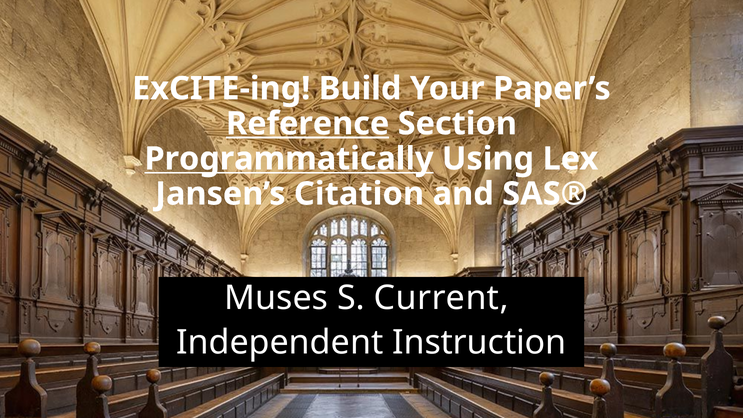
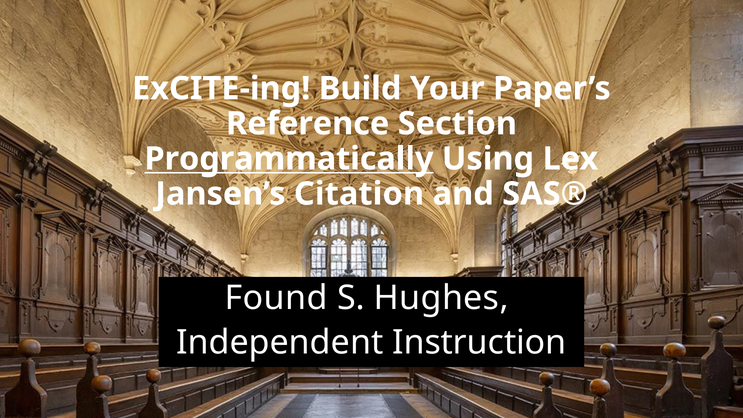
Reference underline: present -> none
Muses: Muses -> Found
Current: Current -> Hughes
